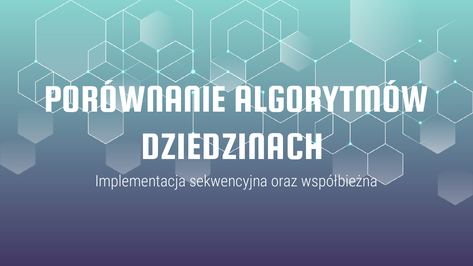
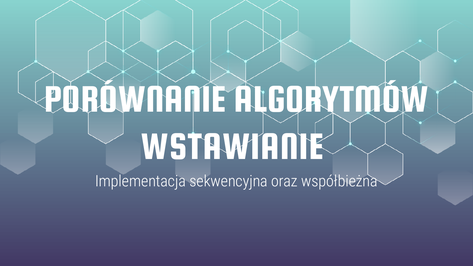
DZIEDZINACH: DZIEDZINACH -> WSTAWIANIE
